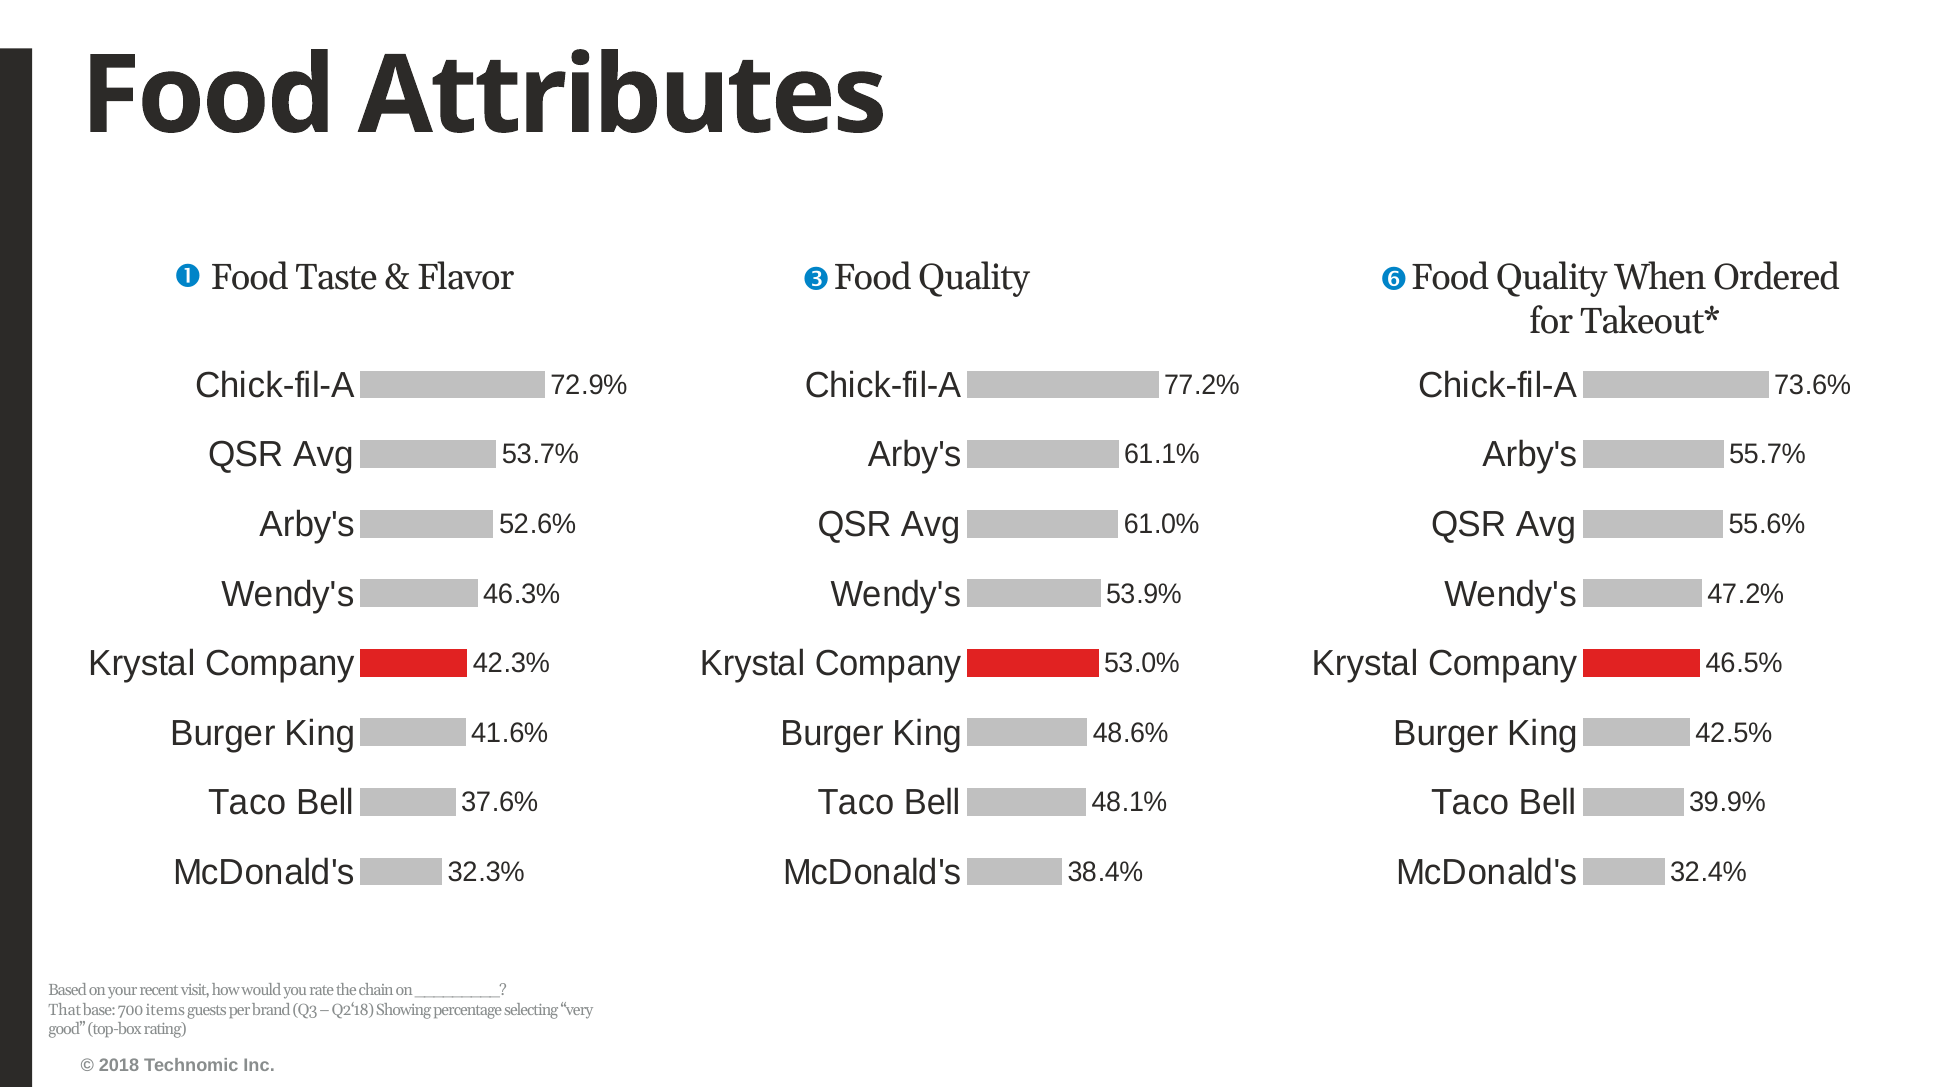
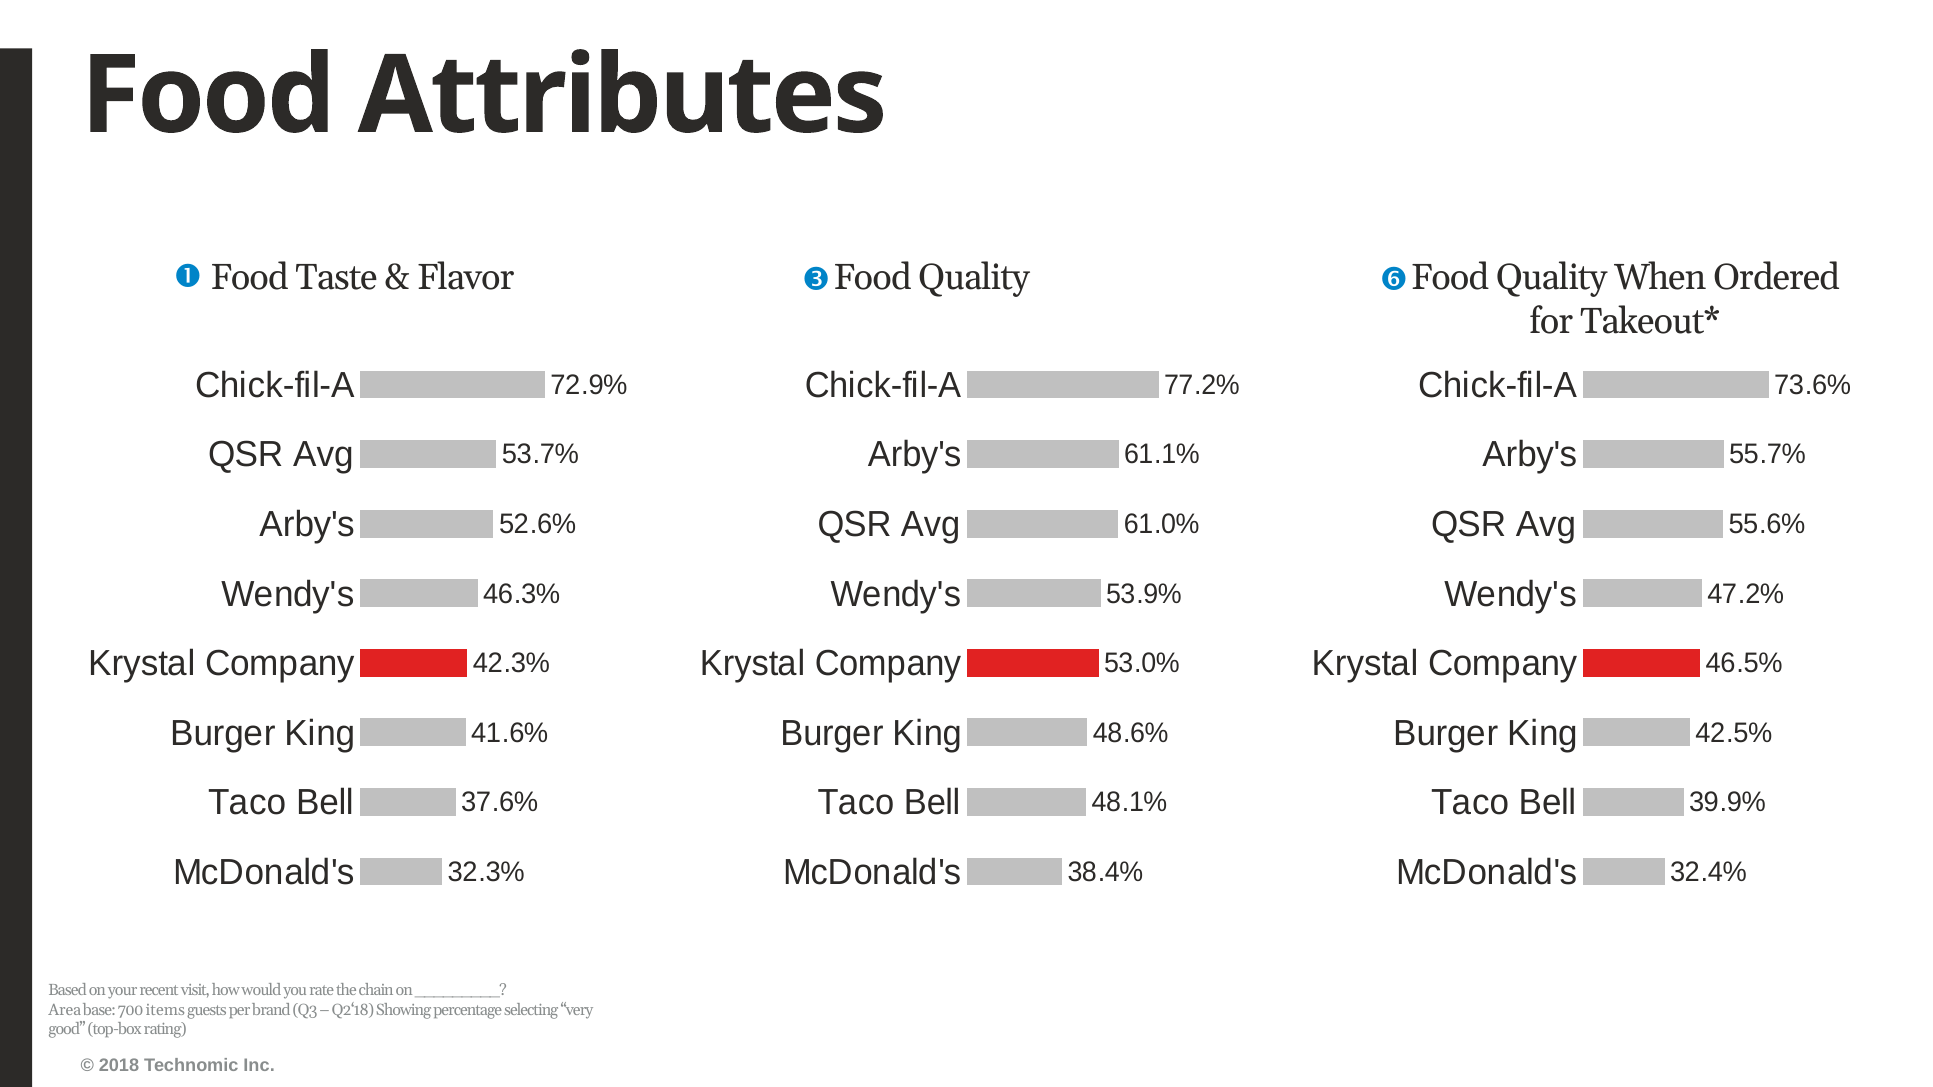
That: That -> Area
